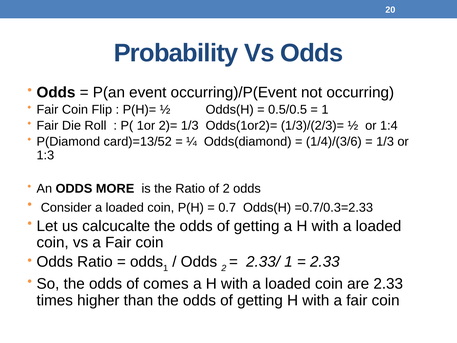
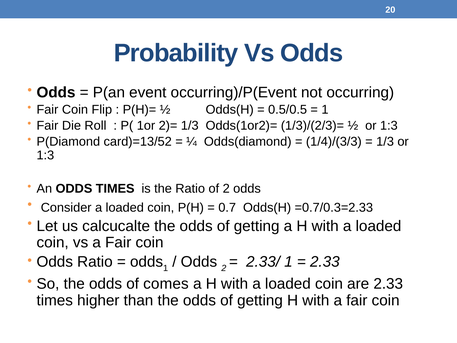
½ or 1:4: 1:4 -> 1:3
1/4)/(3/6: 1/4)/(3/6 -> 1/4)/(3/3
ODDS MORE: MORE -> TIMES
